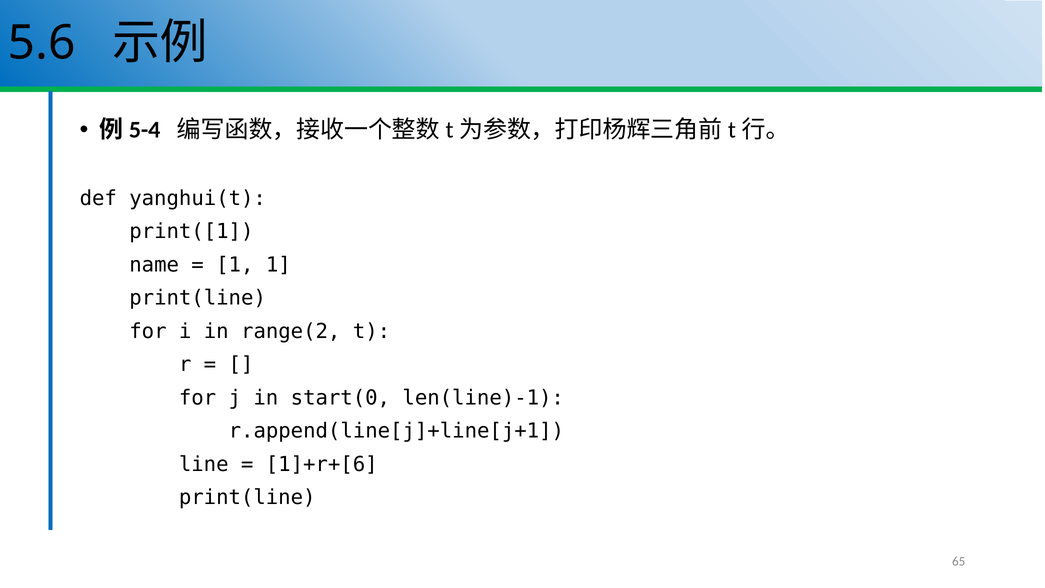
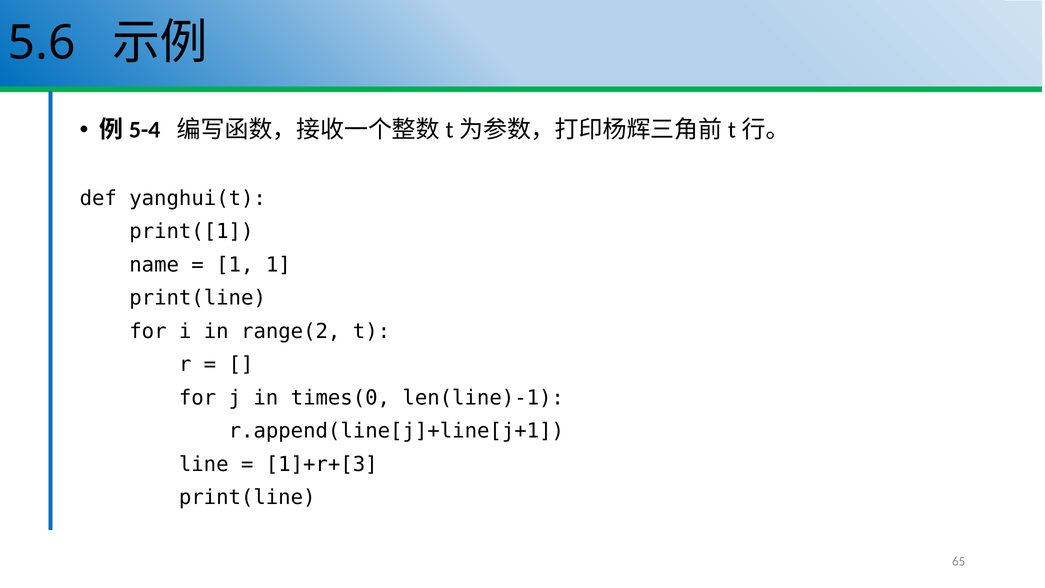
start(0: start(0 -> times(0
1]+r+[6: 1]+r+[6 -> 1]+r+[3
